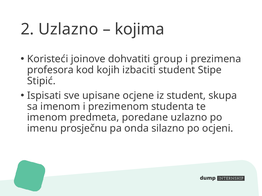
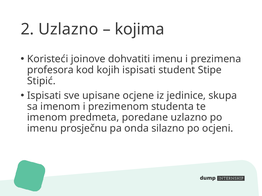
dohvatiti group: group -> imenu
kojih izbaciti: izbaciti -> ispisati
iz student: student -> jedinice
